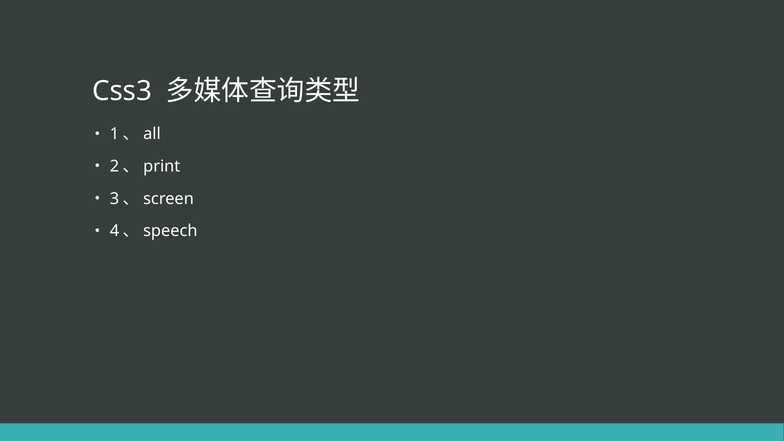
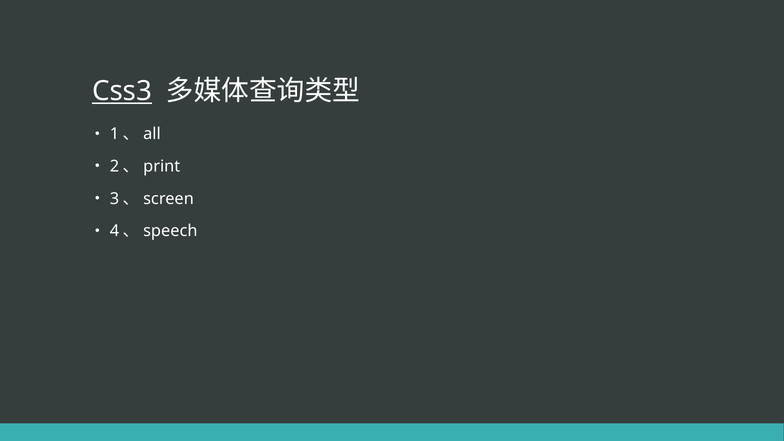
Css3 underline: none -> present
